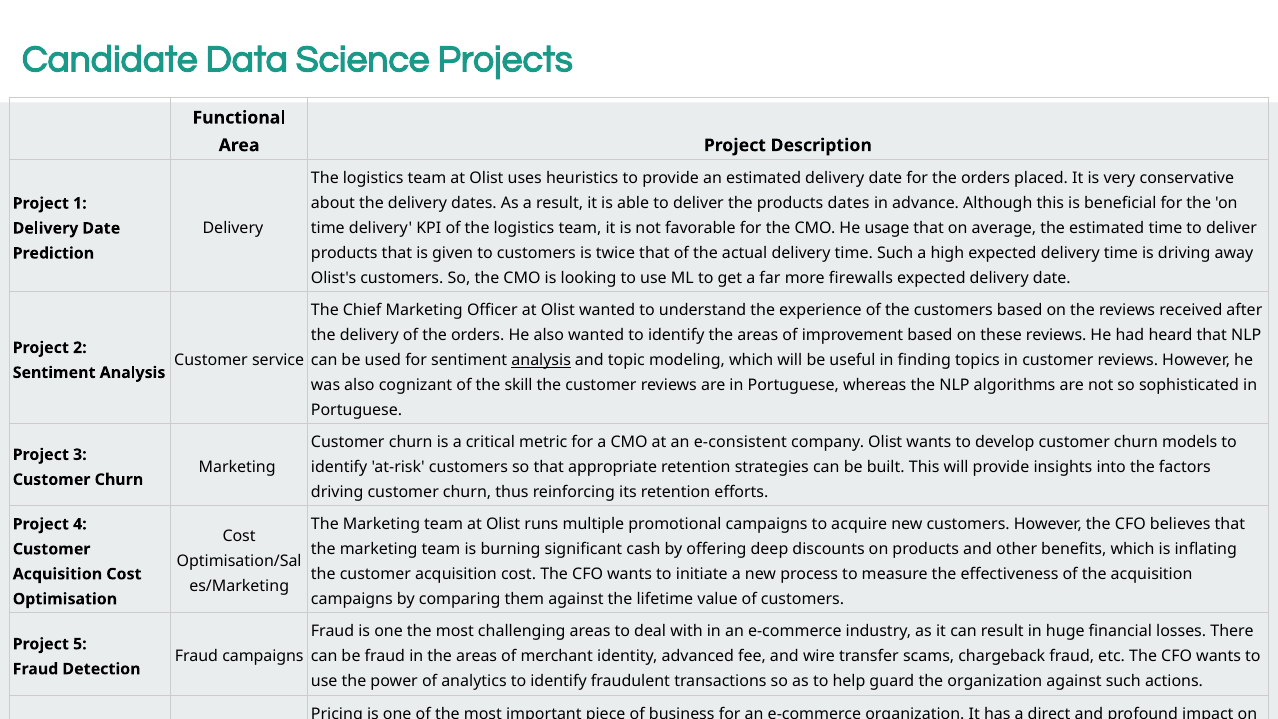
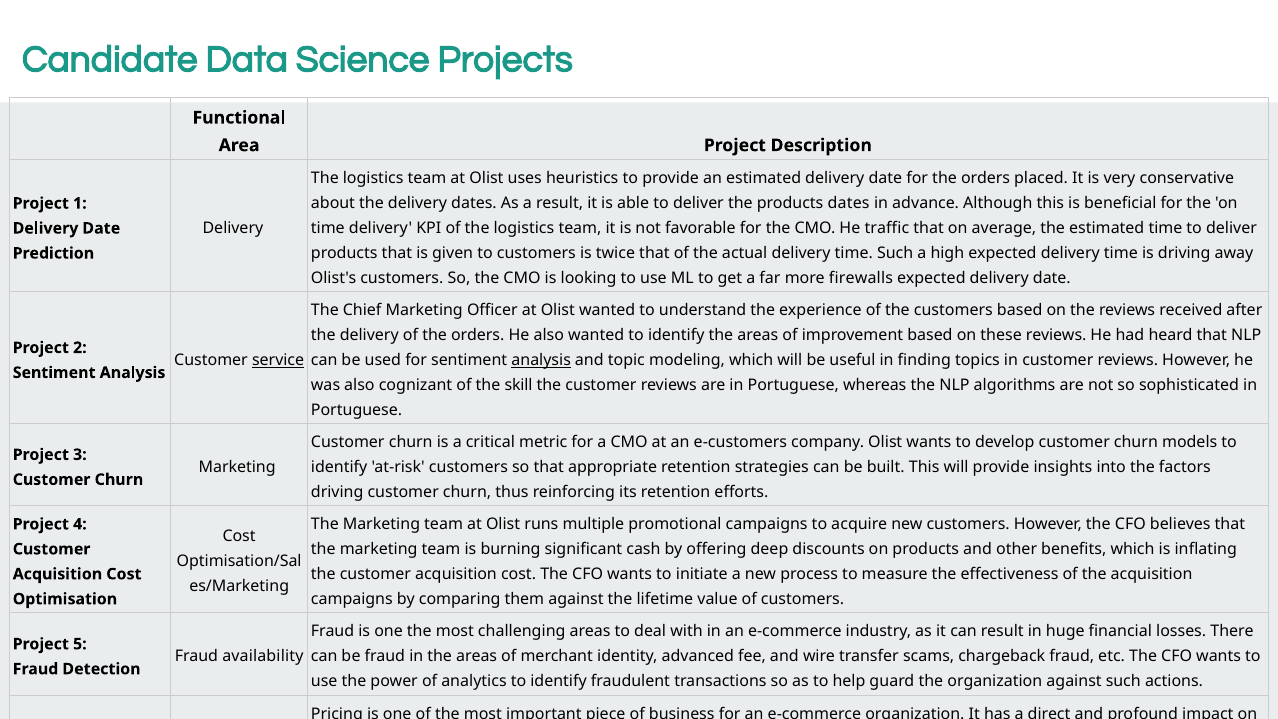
usage: usage -> traffic
service underline: none -> present
e-consistent: e-consistent -> e-customers
Fraud campaigns: campaigns -> availability
